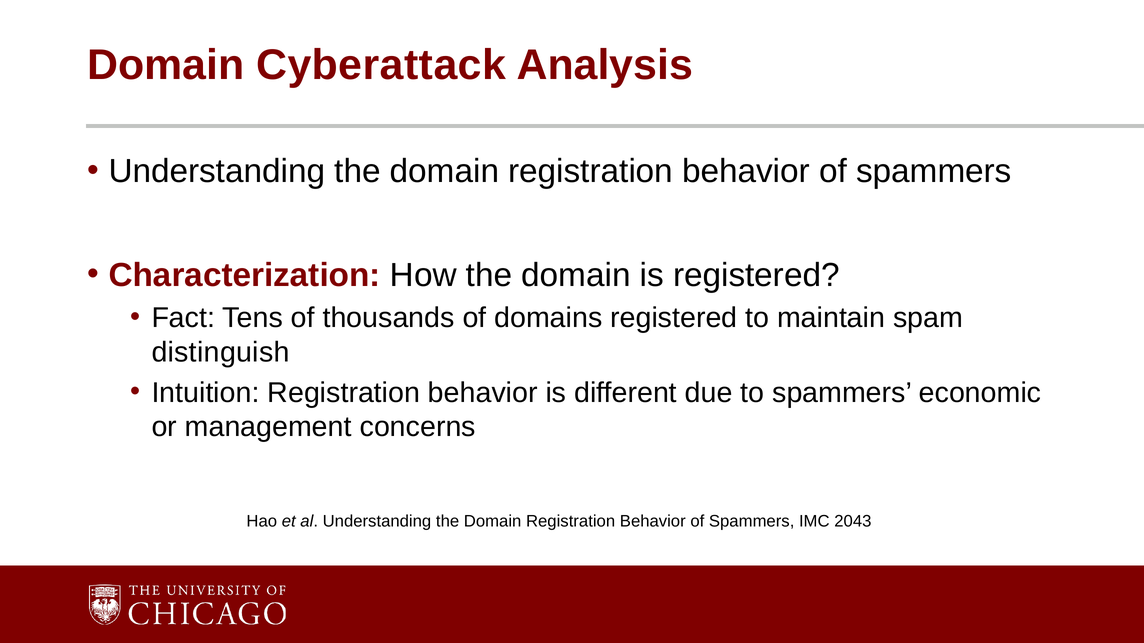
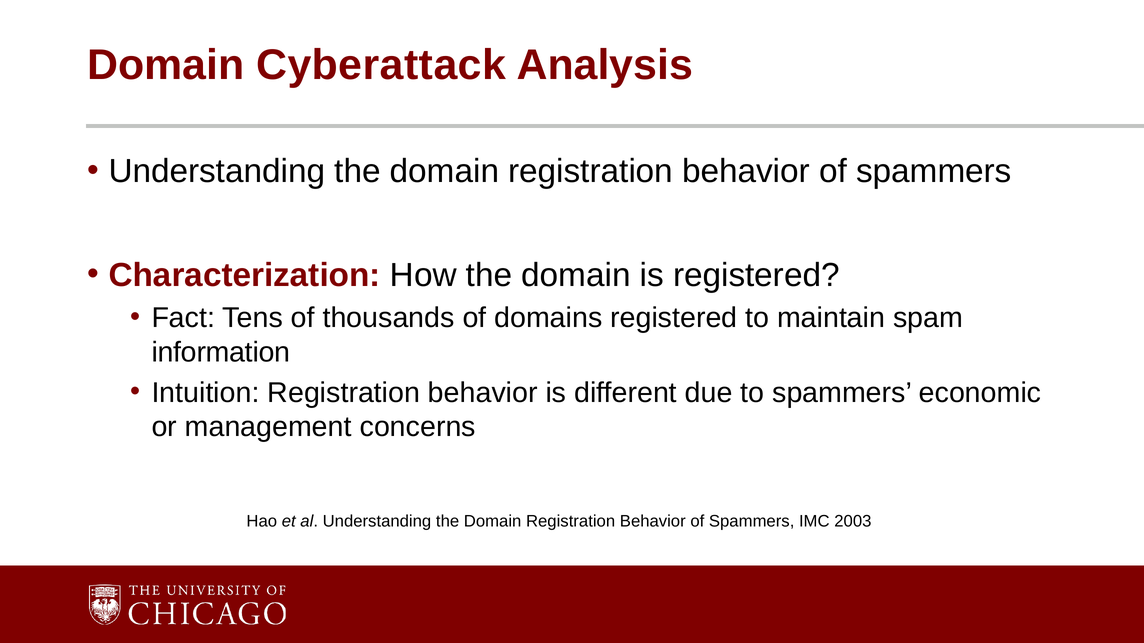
distinguish: distinguish -> information
2043: 2043 -> 2003
